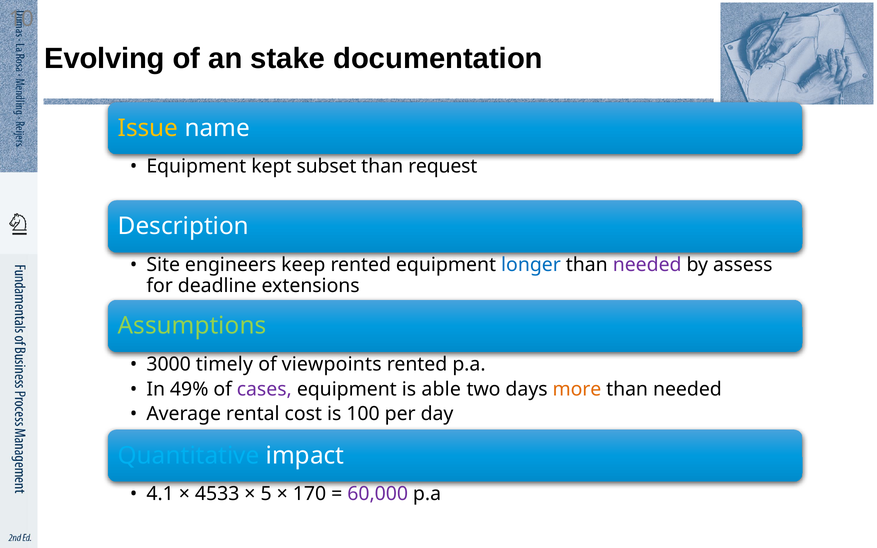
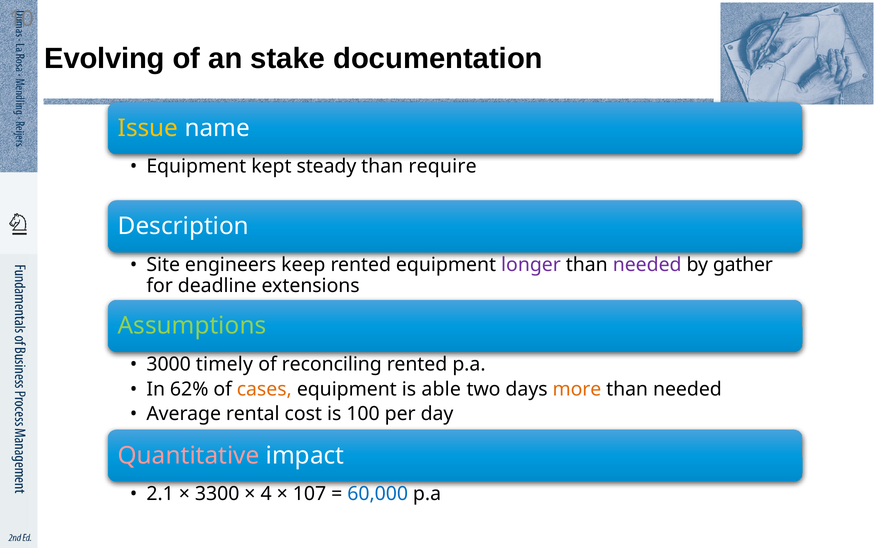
subset: subset -> steady
request: request -> require
longer colour: blue -> purple
assess: assess -> gather
viewpoints: viewpoints -> reconciling
49%: 49% -> 62%
cases colour: purple -> orange
Quantitative colour: light blue -> pink
4.1: 4.1 -> 2.1
4533: 4533 -> 3300
5: 5 -> 4
170: 170 -> 107
60,000 colour: purple -> blue
